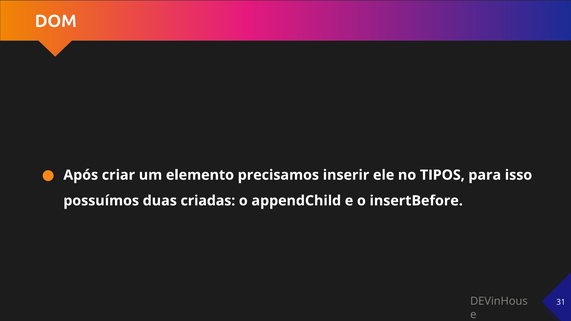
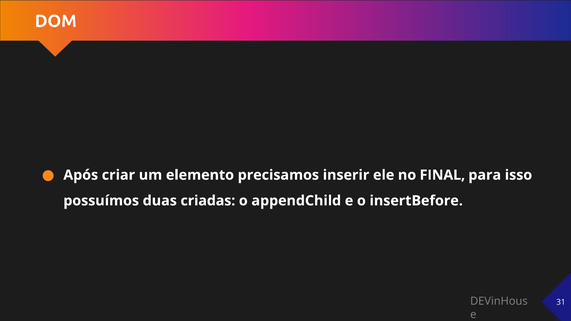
TIPOS: TIPOS -> FINAL
